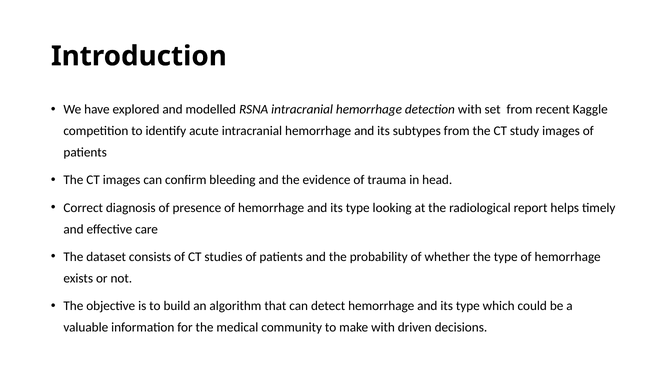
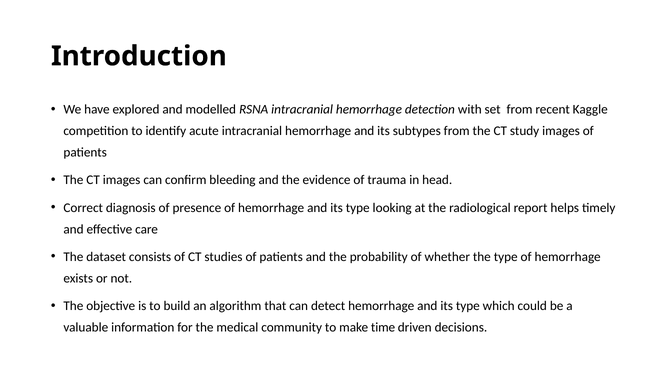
make with: with -> time
